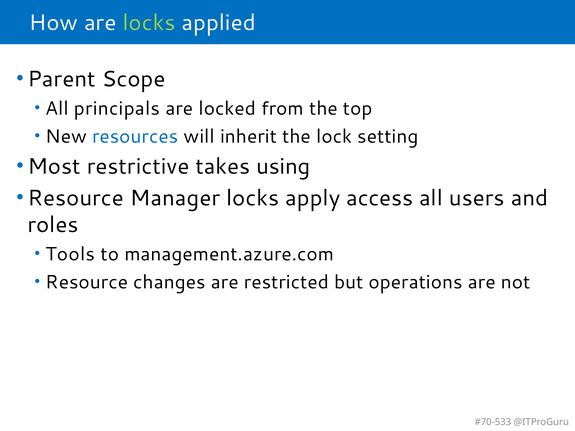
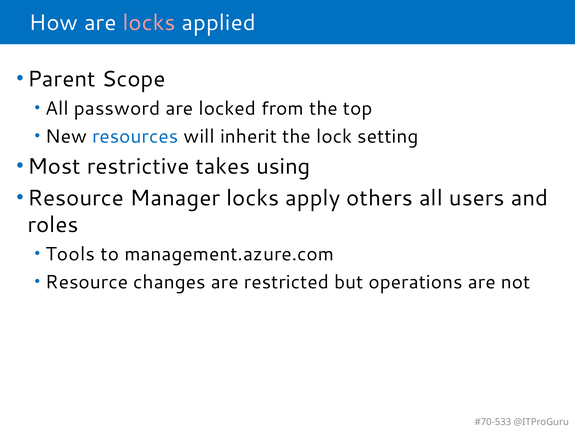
locks at (149, 23) colour: light green -> pink
principals: principals -> password
access: access -> others
